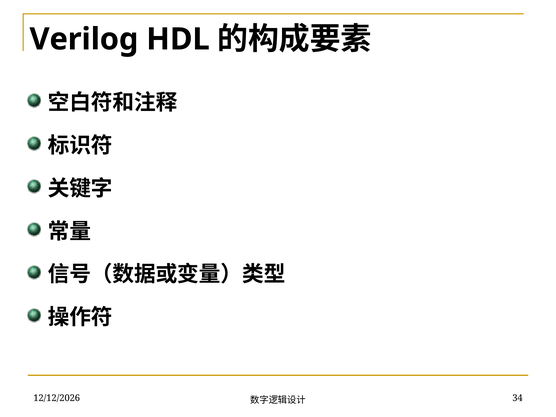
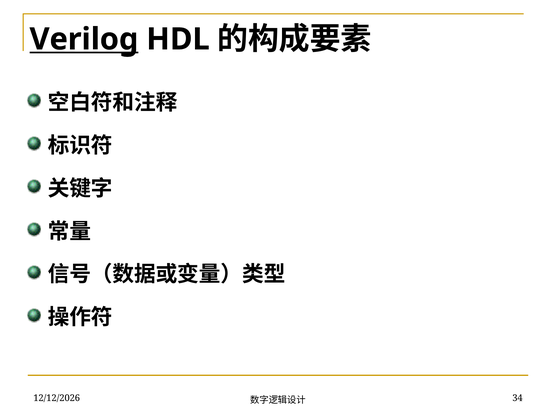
Verilog underline: none -> present
